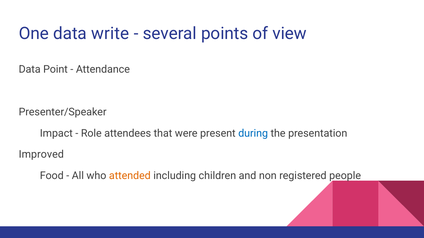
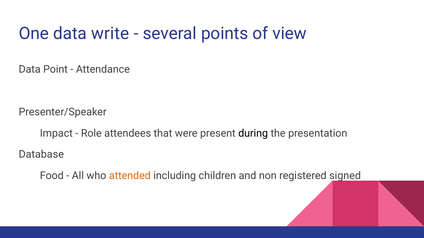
during colour: blue -> black
Improved: Improved -> Database
people: people -> signed
